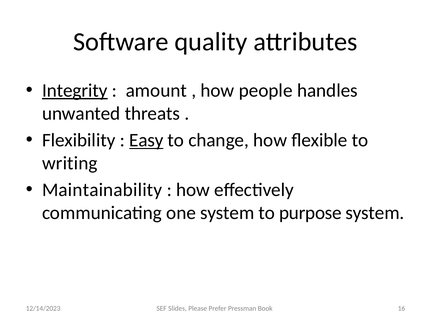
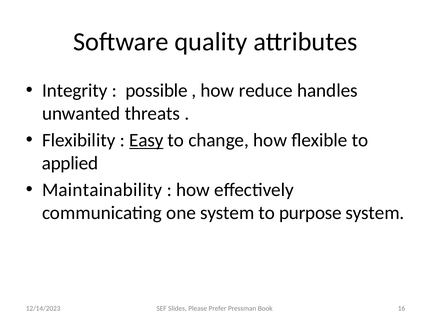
Integrity underline: present -> none
amount: amount -> possible
people: people -> reduce
writing: writing -> applied
